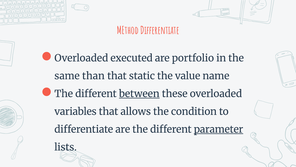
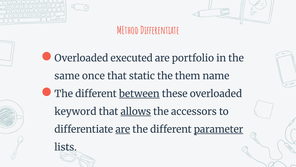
than: than -> once
value: value -> them
variables: variables -> keyword
allows underline: none -> present
condition: condition -> accessors
are at (123, 129) underline: none -> present
